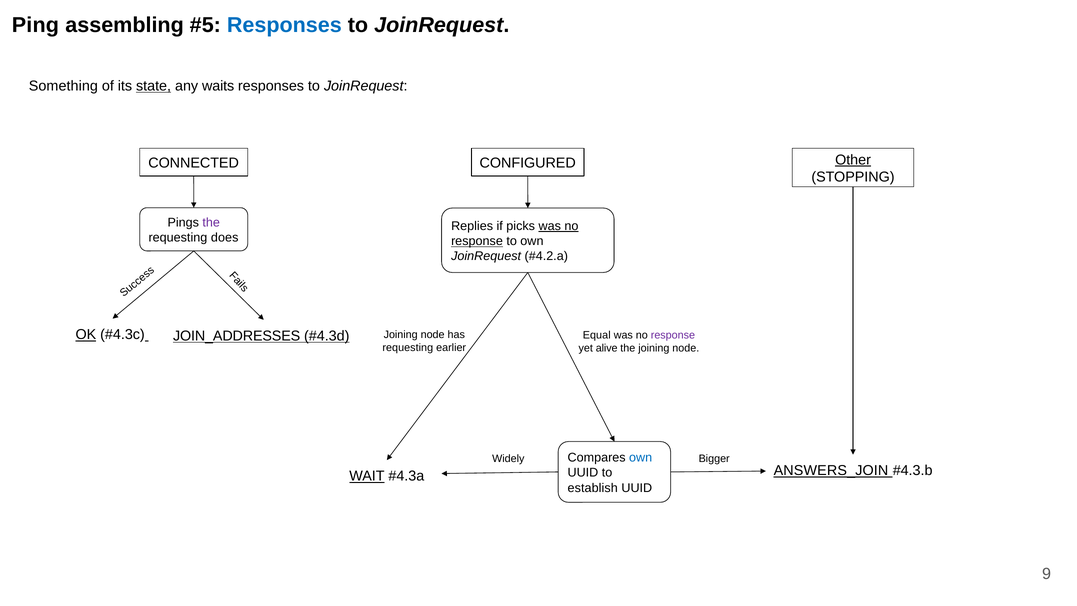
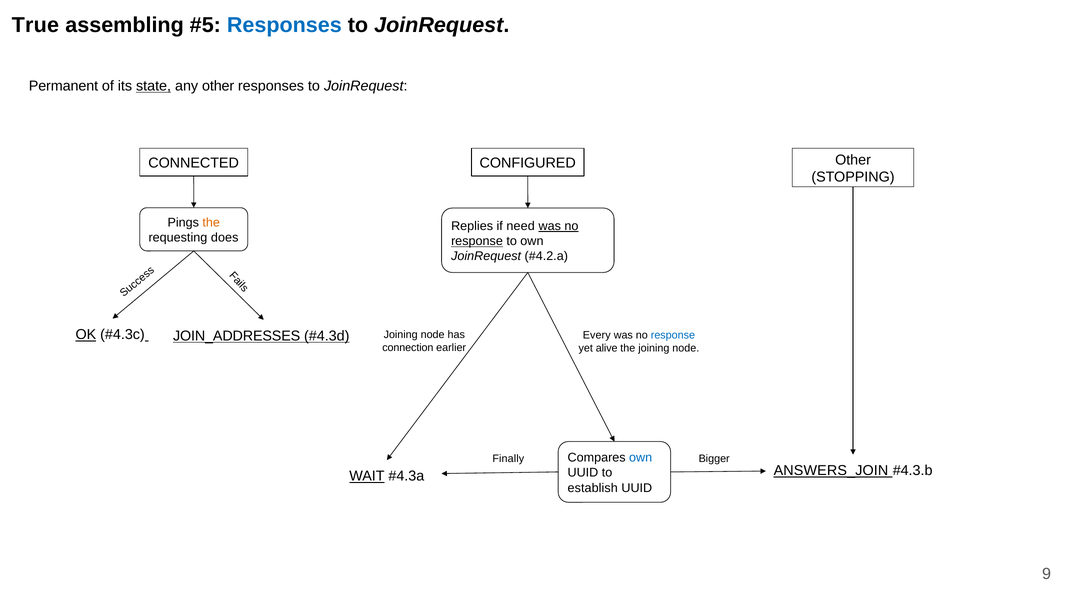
Ping: Ping -> True
Something: Something -> Permanent
any waits: waits -> other
Other at (853, 160) underline: present -> none
the at (211, 223) colour: purple -> orange
picks: picks -> need
Equal: Equal -> Every
response at (673, 335) colour: purple -> blue
requesting at (408, 348): requesting -> connection
Widely: Widely -> Finally
